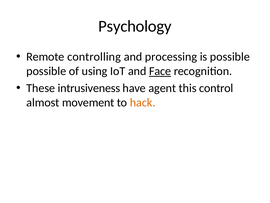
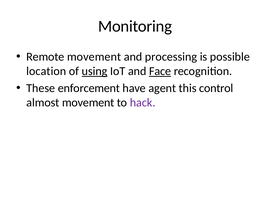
Psychology: Psychology -> Monitoring
Remote controlling: controlling -> movement
possible at (46, 71): possible -> location
using underline: none -> present
intrusiveness: intrusiveness -> enforcement
hack colour: orange -> purple
